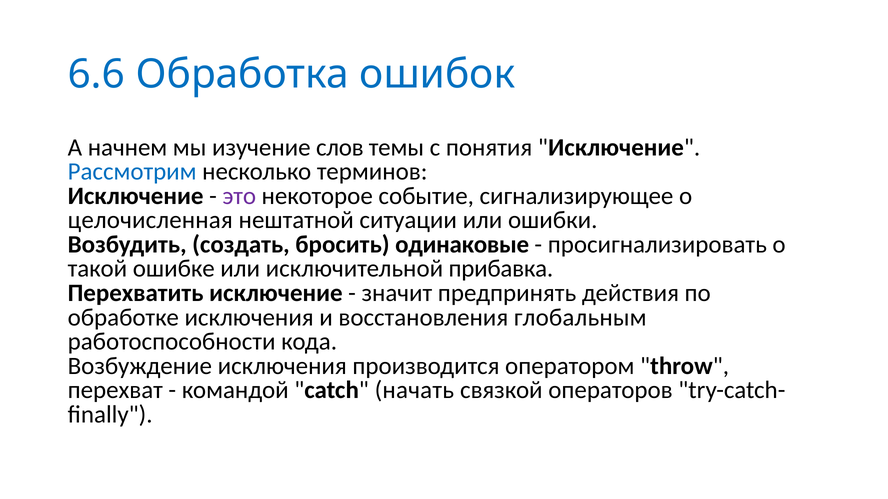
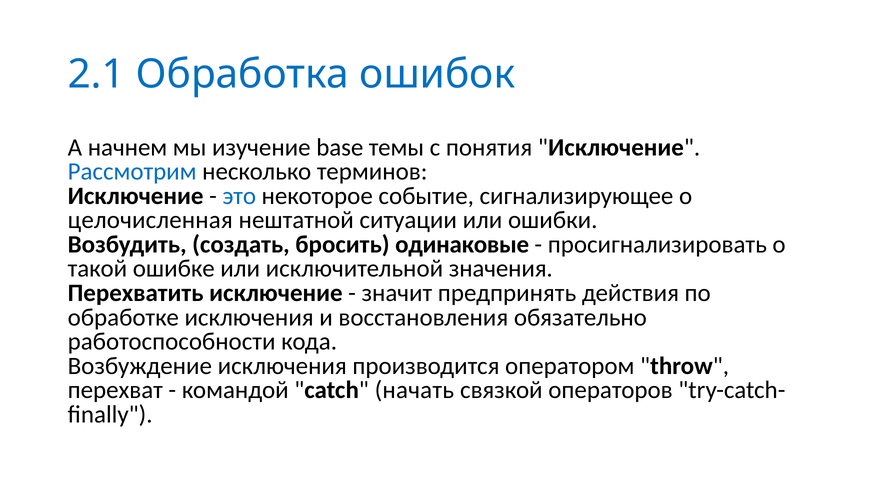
6.6: 6.6 -> 2.1
слов: слов -> base
это colour: purple -> blue
прибавка: прибавка -> значения
глобальным: глобальным -> обязательно
